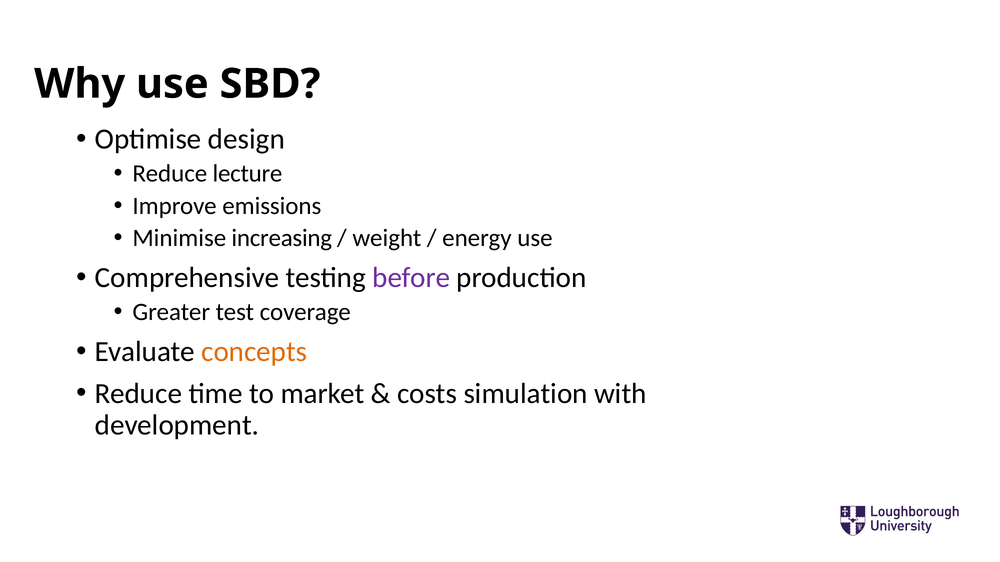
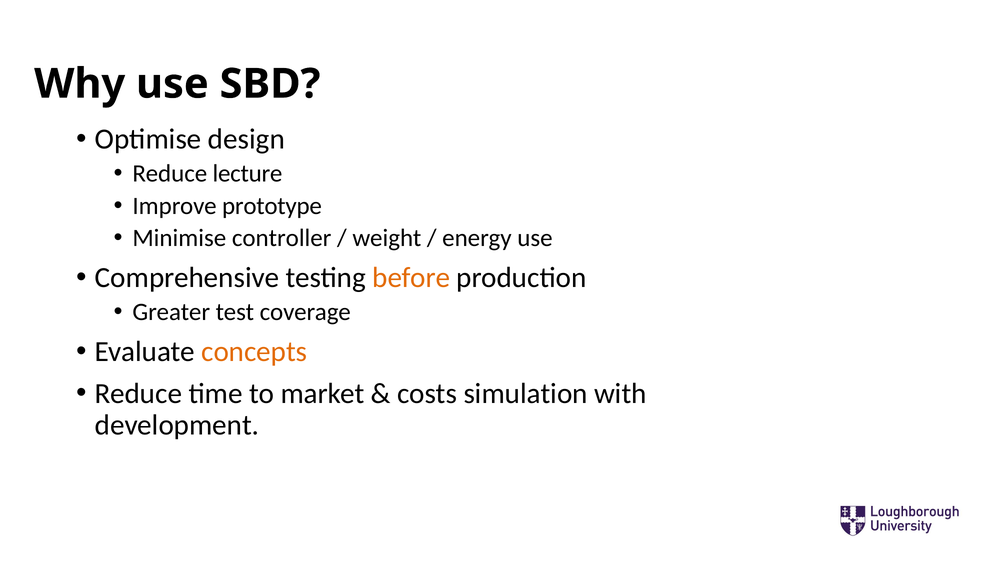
emissions: emissions -> prototype
increasing: increasing -> controller
before colour: purple -> orange
